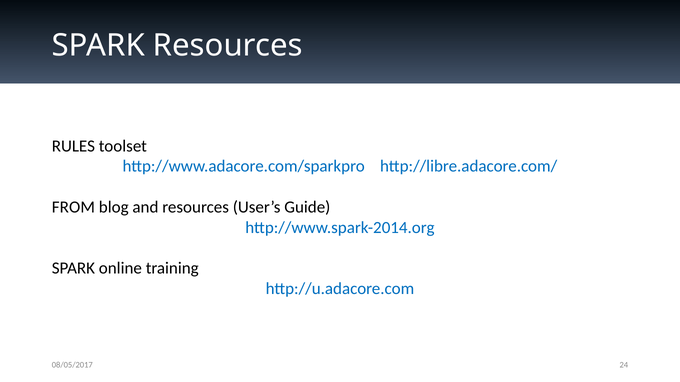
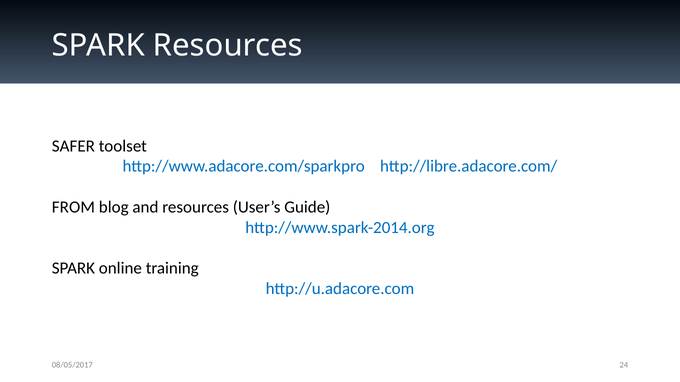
RULES: RULES -> SAFER
